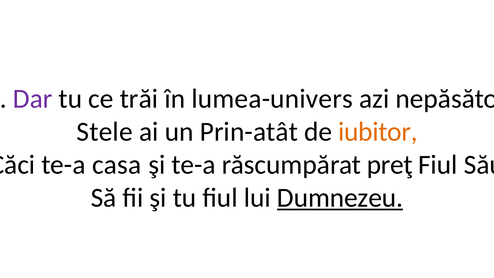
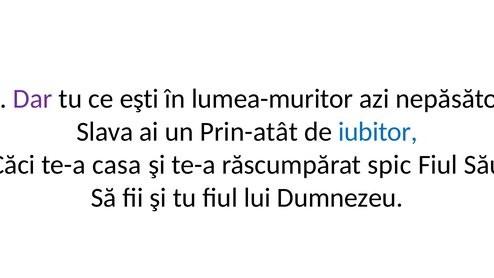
trăi: trăi -> eşti
lumea-univers: lumea-univers -> lumea-muritor
Stele: Stele -> Slava
iubitor colour: orange -> blue
preţ: preţ -> spic
Dumnezeu underline: present -> none
